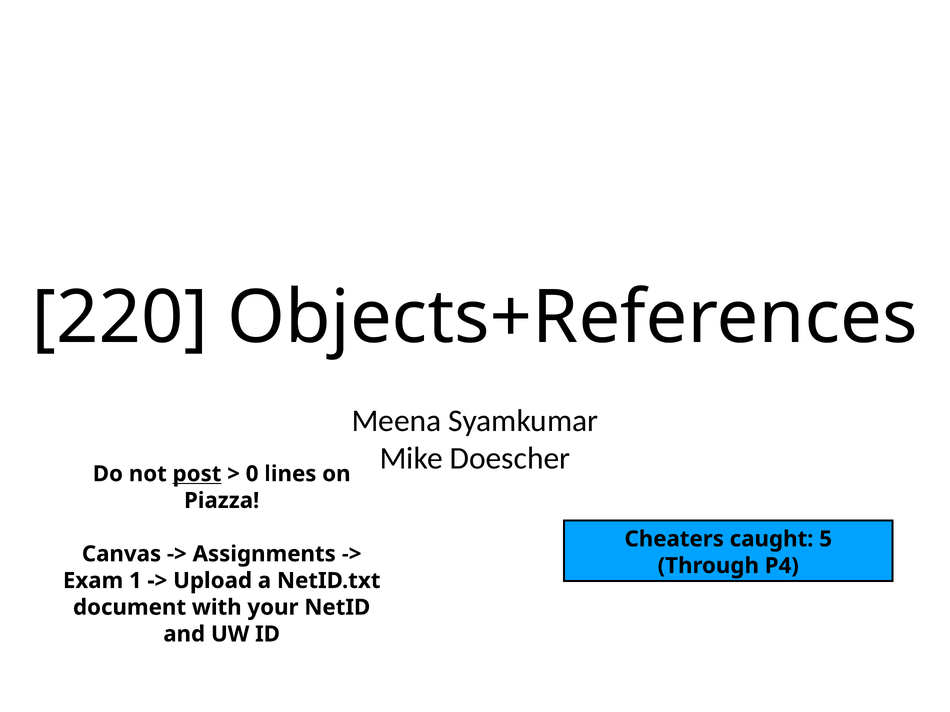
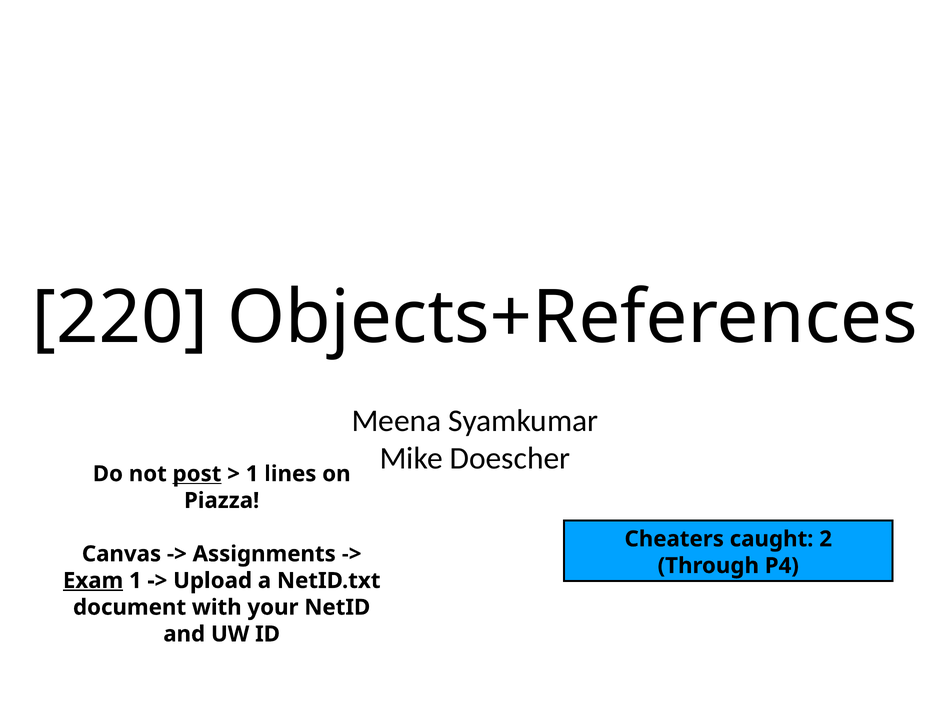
0 at (252, 474): 0 -> 1
5: 5 -> 2
Exam underline: none -> present
